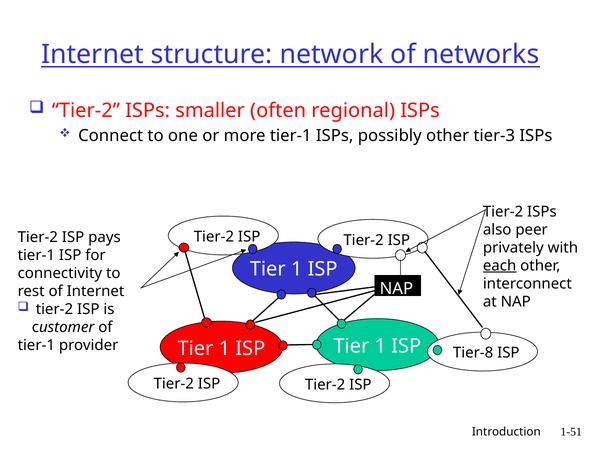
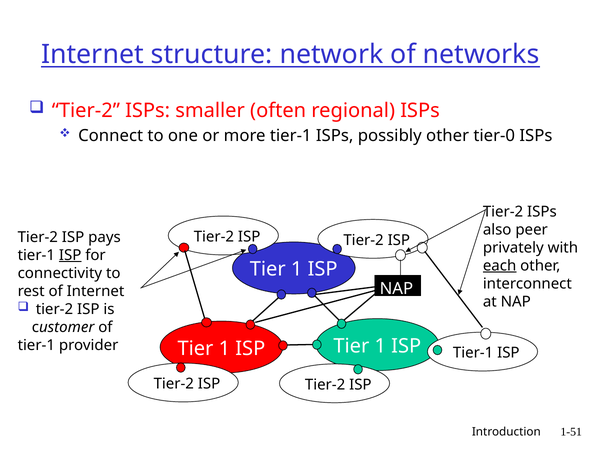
tier-3: tier-3 -> tier-0
ISP at (70, 255) underline: none -> present
Tier-8 at (473, 353): Tier-8 -> Tier-1
